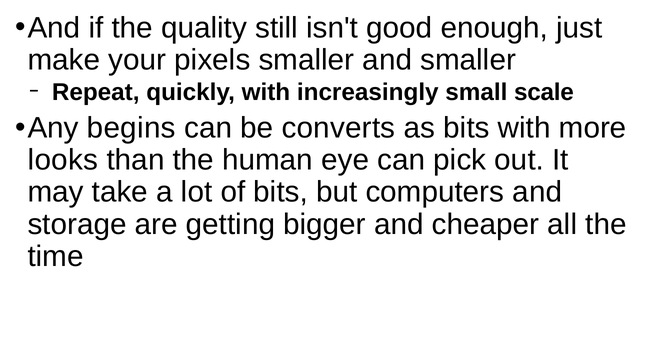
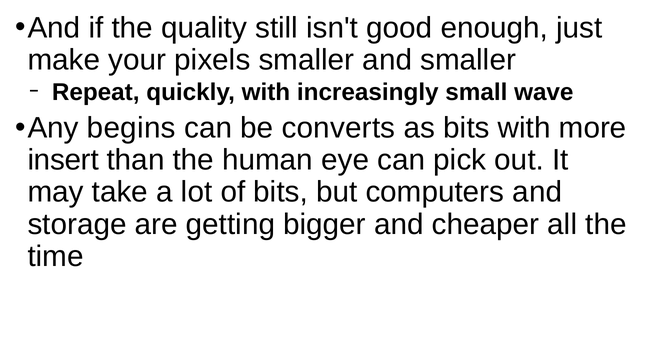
scale: scale -> wave
looks: looks -> insert
